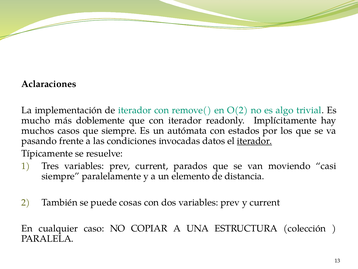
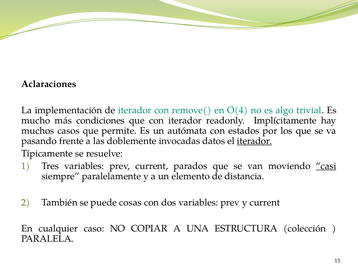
O(2: O(2 -> O(4
doblemente: doblemente -> condiciones
que siempre: siempre -> permite
condiciones: condiciones -> doblemente
casi underline: none -> present
